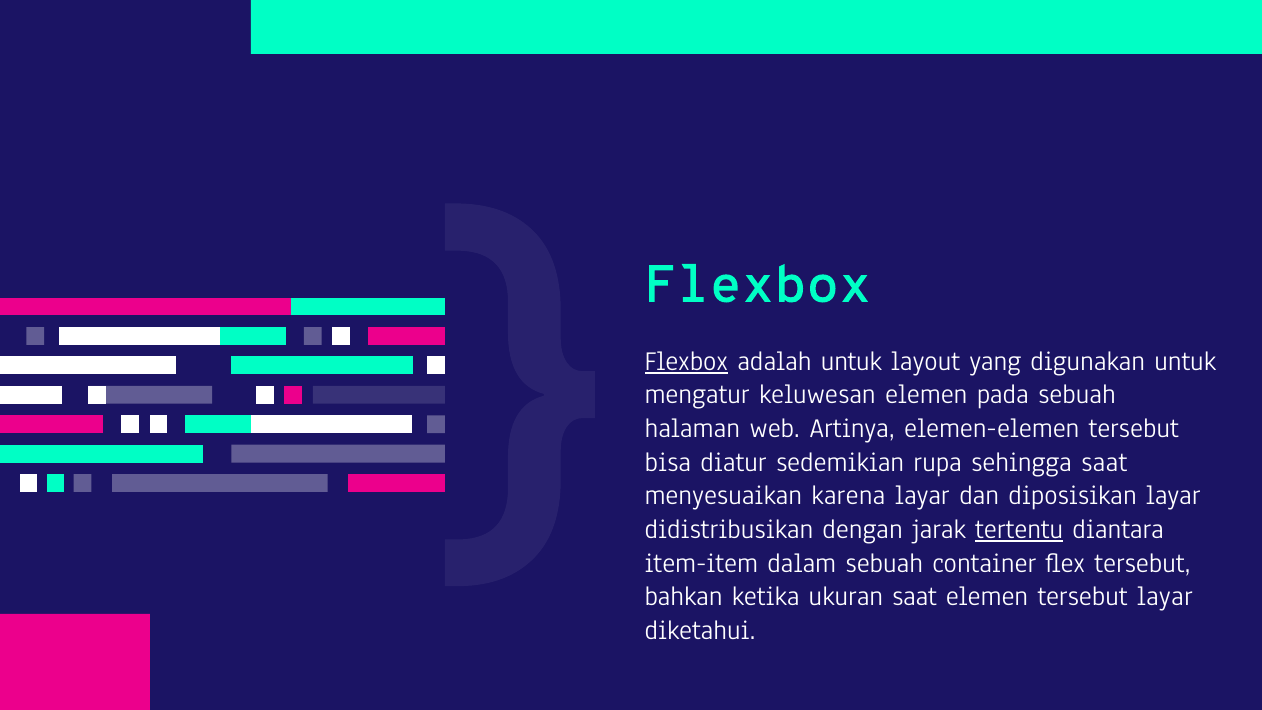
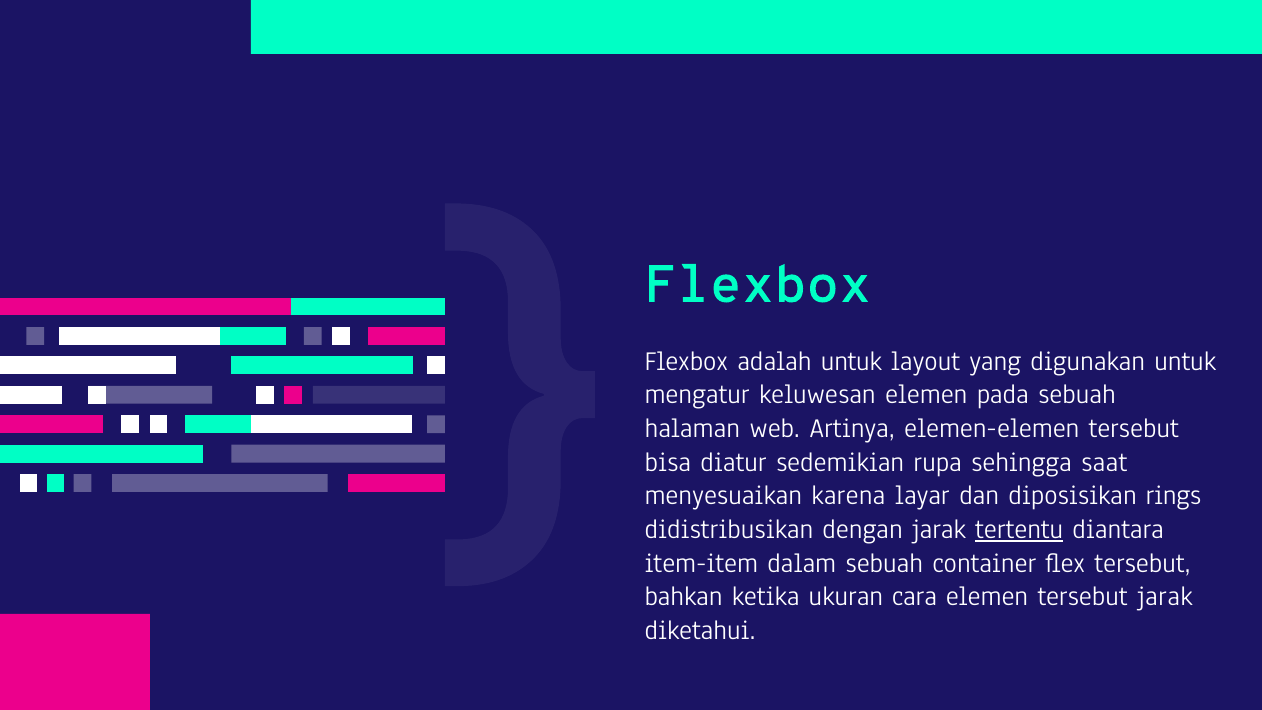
Flexbox at (686, 361) underline: present -> none
diposisikan layar: layar -> rings
ukuran saat: saat -> cara
tersebut layar: layar -> jarak
